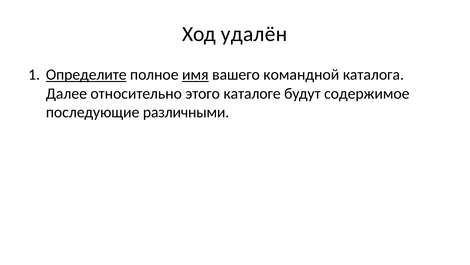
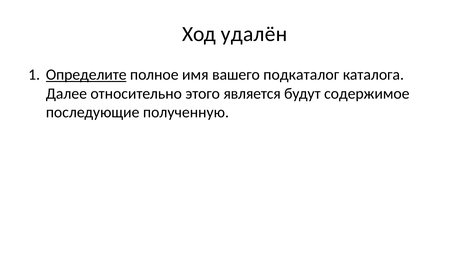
имя underline: present -> none
командной: командной -> подкаталог
каталоге: каталоге -> является
различными: различными -> полученную
